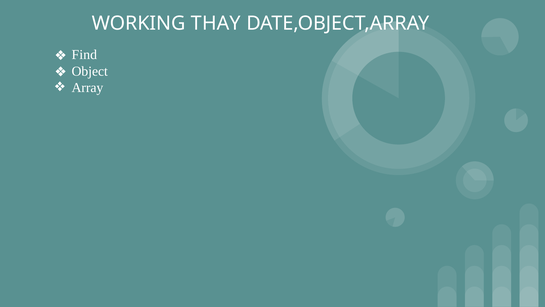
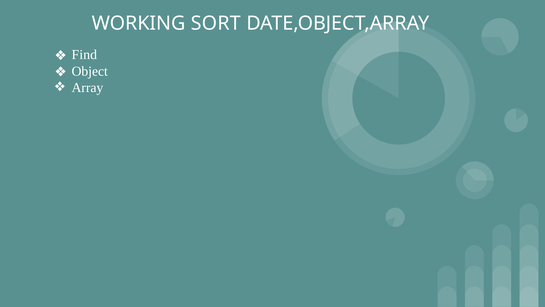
THAY: THAY -> SORT
